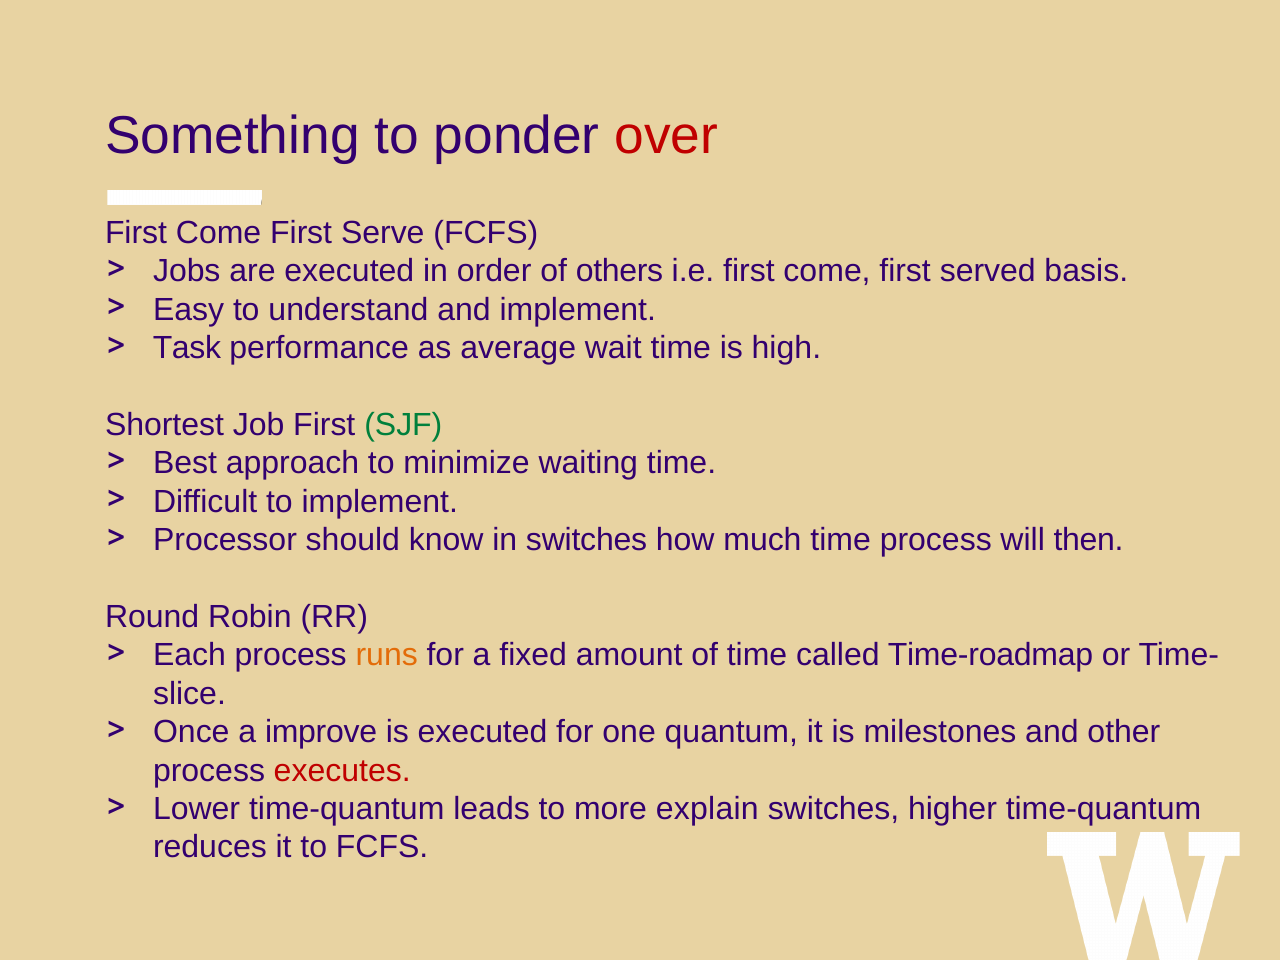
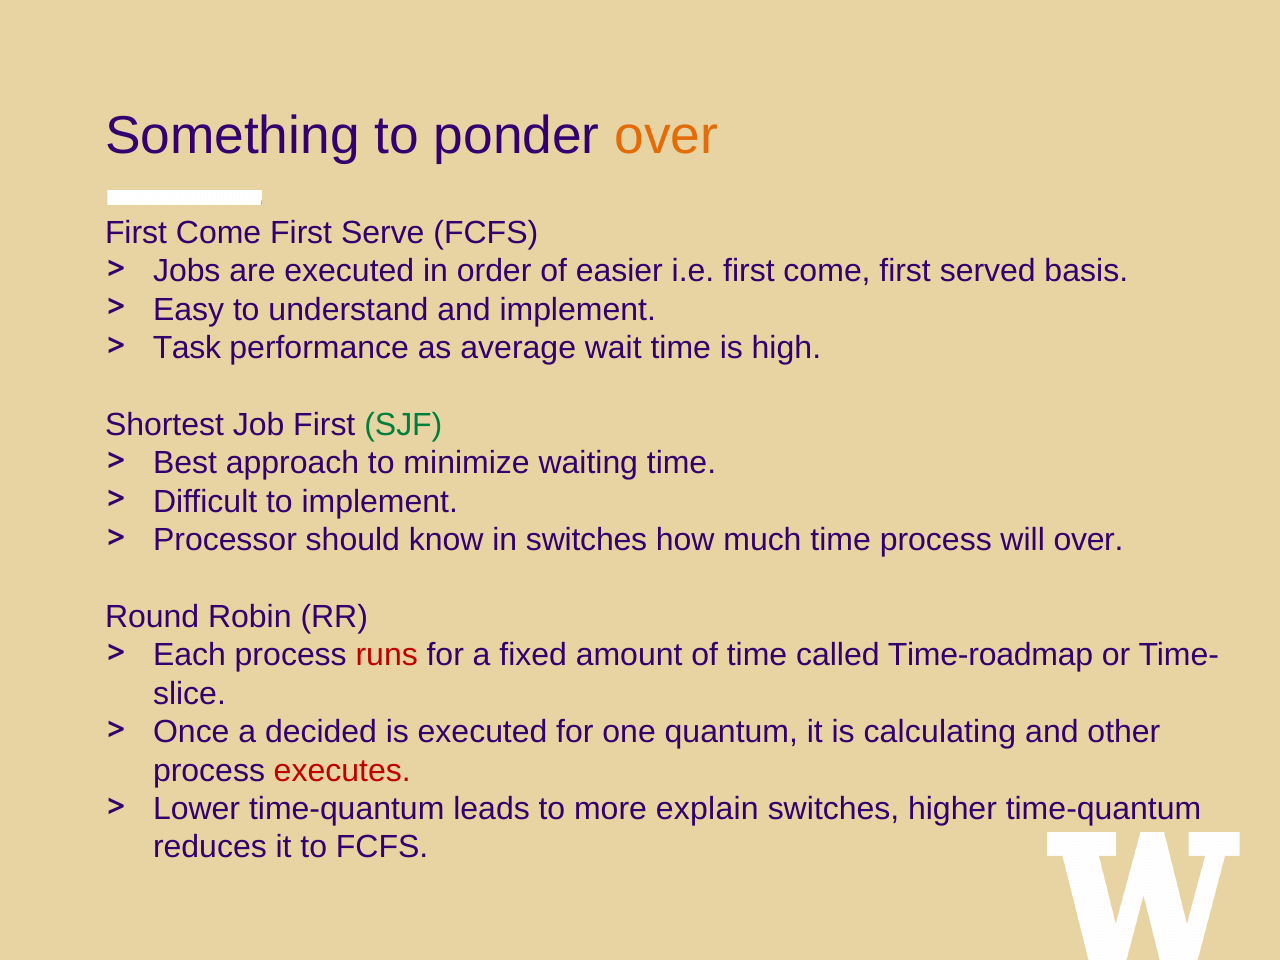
over at (666, 136) colour: red -> orange
others: others -> easier
will then: then -> over
runs colour: orange -> red
improve: improve -> decided
milestones: milestones -> calculating
